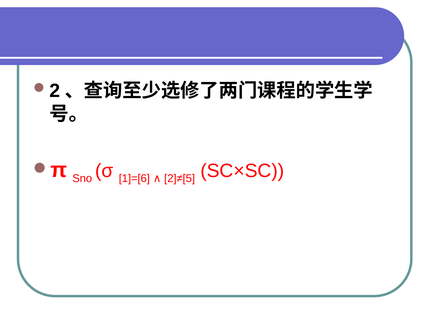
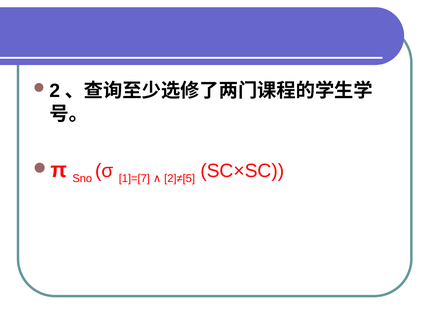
1]=[6: 1]=[6 -> 1]=[7
